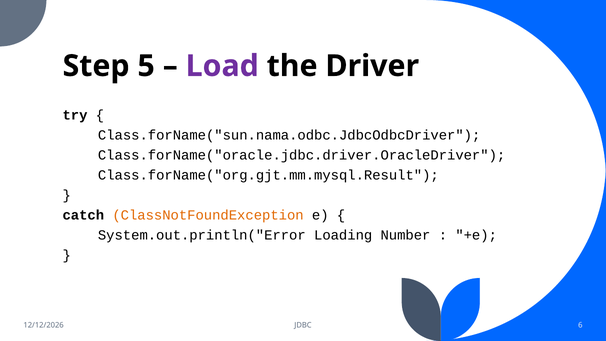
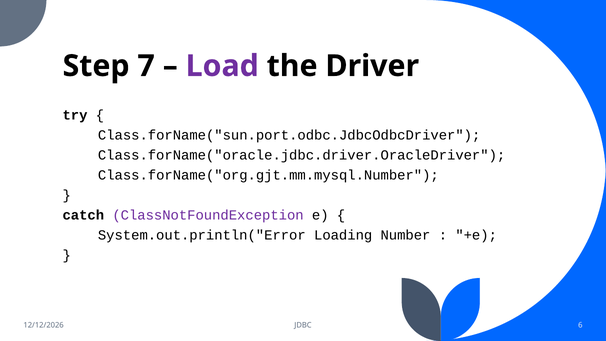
5: 5 -> 7
Class.forName("sun.nama.odbc.JdbcOdbcDriver: Class.forName("sun.nama.odbc.JdbcOdbcDriver -> Class.forName("sun.port.odbc.JdbcOdbcDriver
Class.forName("org.gjt.mm.mysql.Result: Class.forName("org.gjt.mm.mysql.Result -> Class.forName("org.gjt.mm.mysql.Number
ClassNotFoundException colour: orange -> purple
